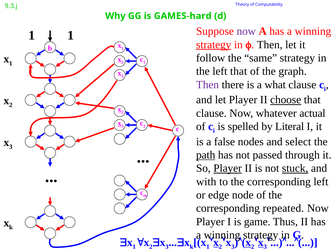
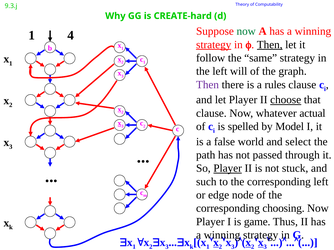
GAMES-hard: GAMES-hard -> CREATE-hard
now at (246, 31) colour: purple -> green
1 1: 1 -> 4
Then at (270, 45) underline: none -> present
left that: that -> will
what: what -> rules
Literal: Literal -> Model
nodes: nodes -> world
path underline: present -> none
stuck underline: present -> none
with: with -> such
repeated: repeated -> choosing
